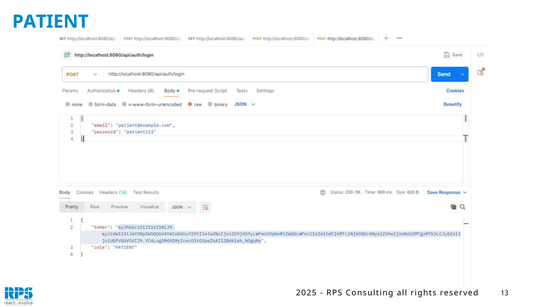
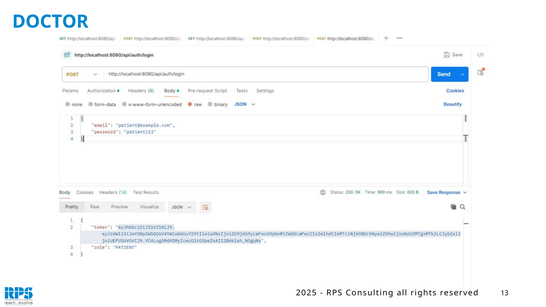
PATIENT: PATIENT -> DOCTOR
